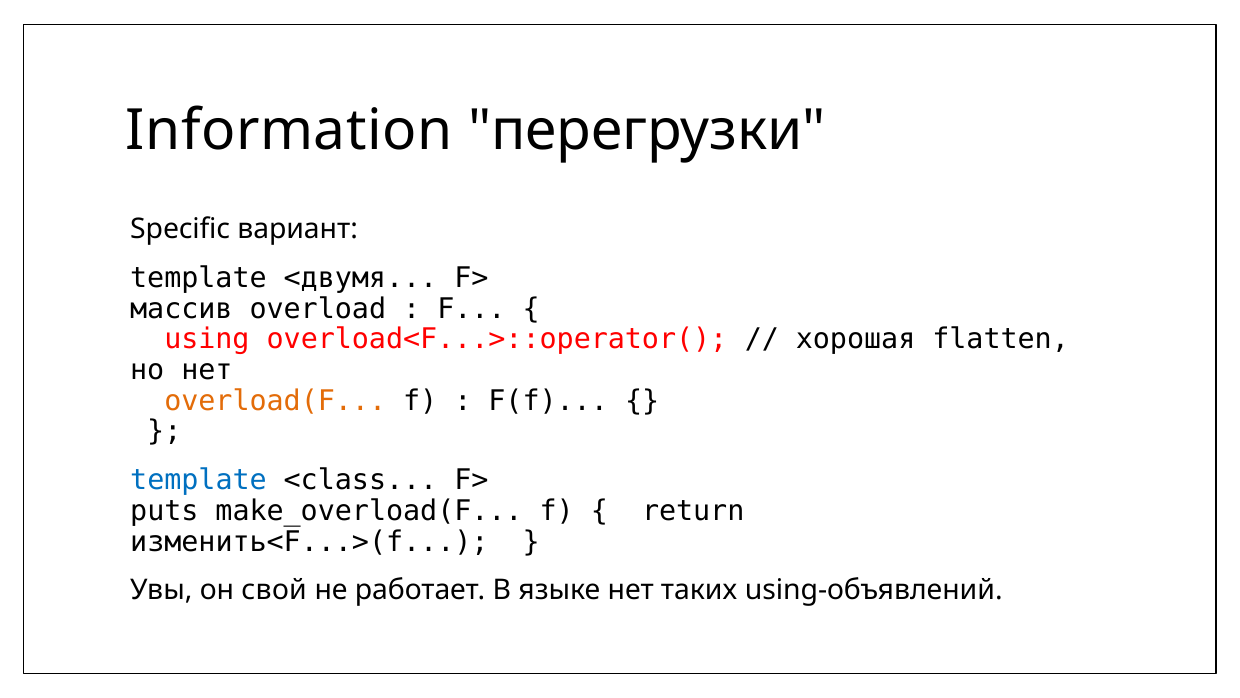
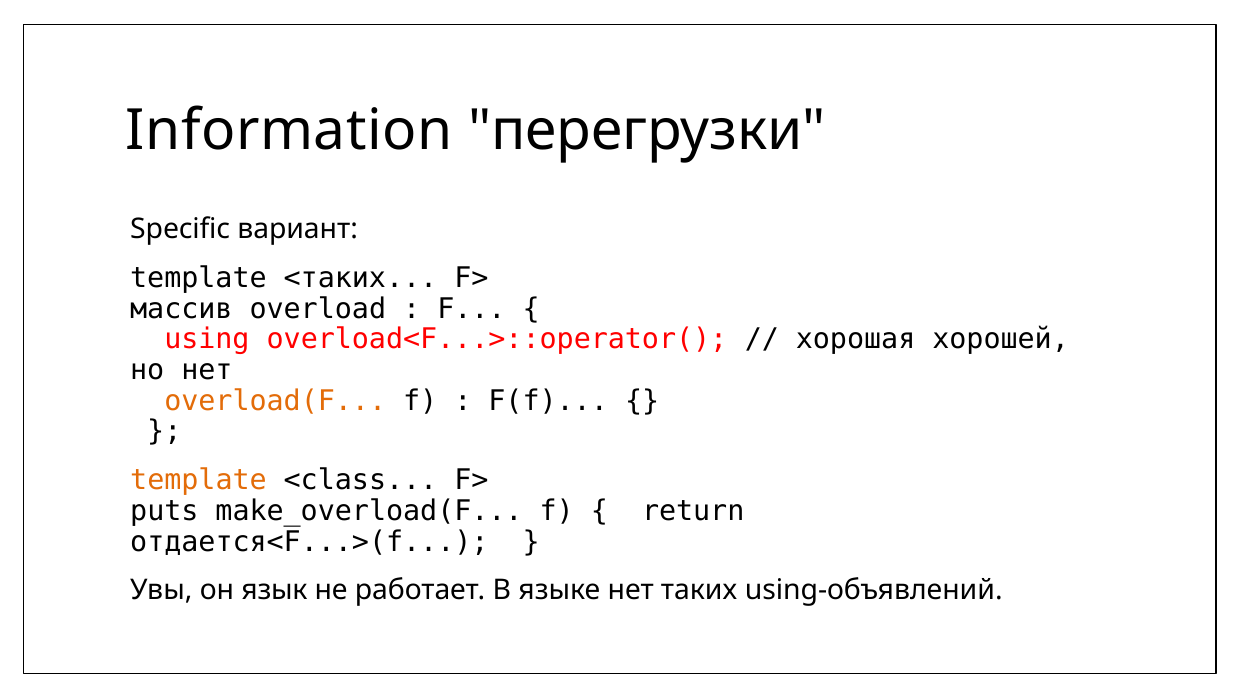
<двумя: <двумя -> <таких
flatten: flatten -> хорошей
template at (198, 480) colour: blue -> orange
изменить<F...>(f: изменить<F...>(f -> отдается<F...>(f
свой: свой -> язык
